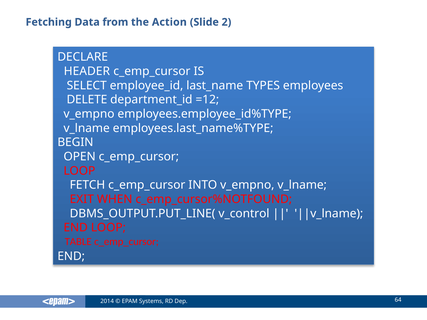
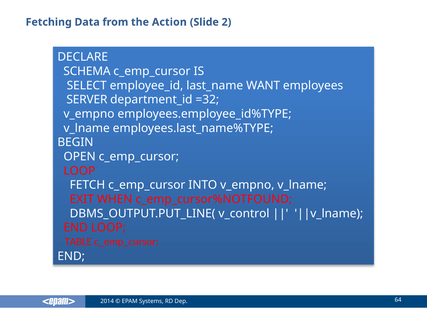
HEADER: HEADER -> SCHEMA
TYPES: TYPES -> WANT
DELETE: DELETE -> SERVER
=12: =12 -> =32
